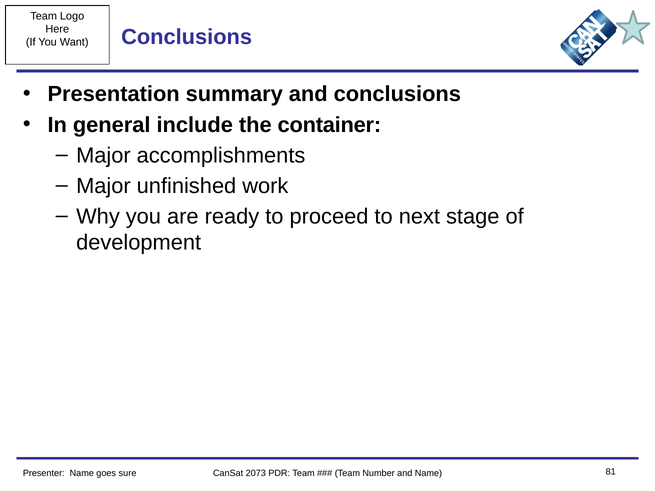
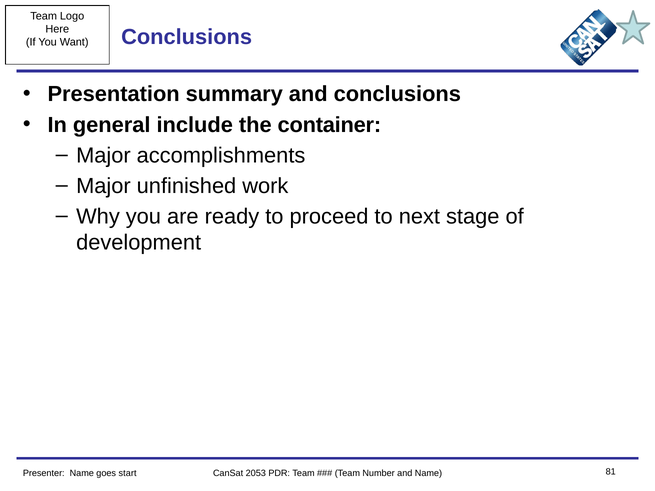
sure: sure -> start
2073: 2073 -> 2053
